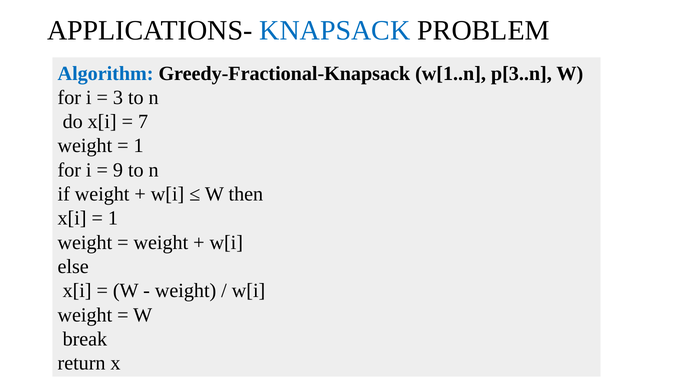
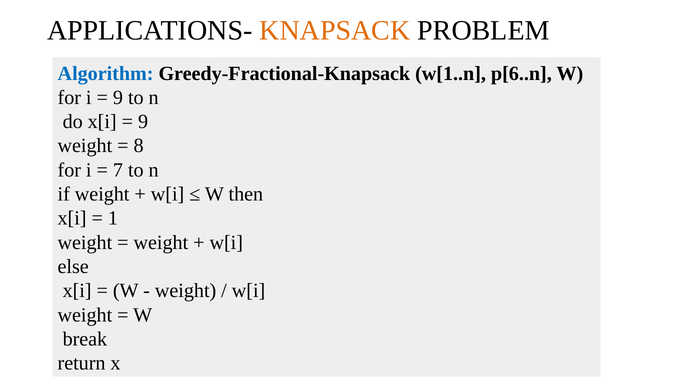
KNAPSACK colour: blue -> orange
p[3..n: p[3..n -> p[6..n
3 at (118, 98): 3 -> 9
7 at (143, 122): 7 -> 9
1 at (139, 146): 1 -> 8
9: 9 -> 7
